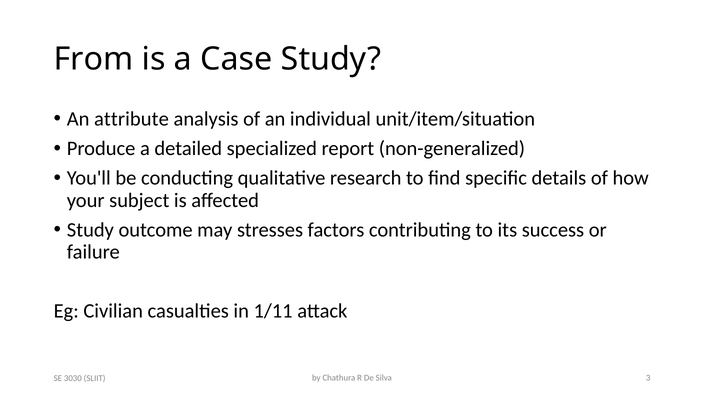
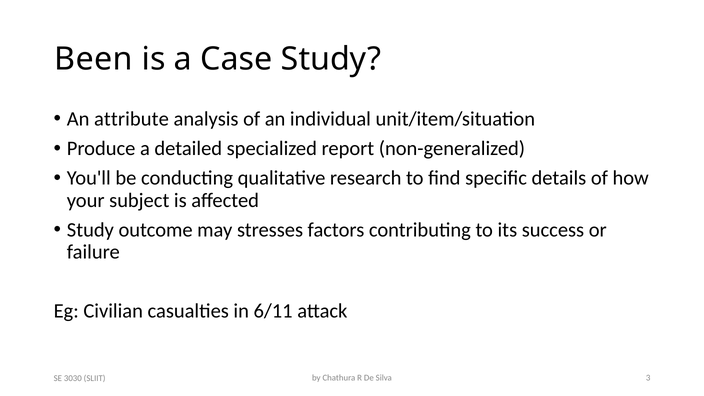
From: From -> Been
1/11: 1/11 -> 6/11
